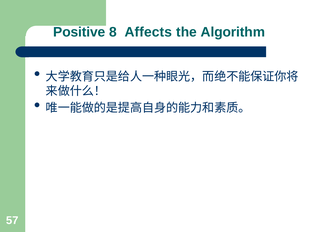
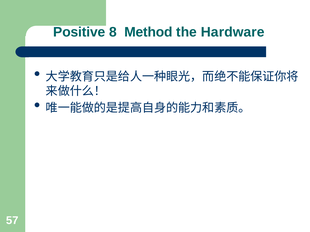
Affects: Affects -> Method
Algorithm: Algorithm -> Hardware
